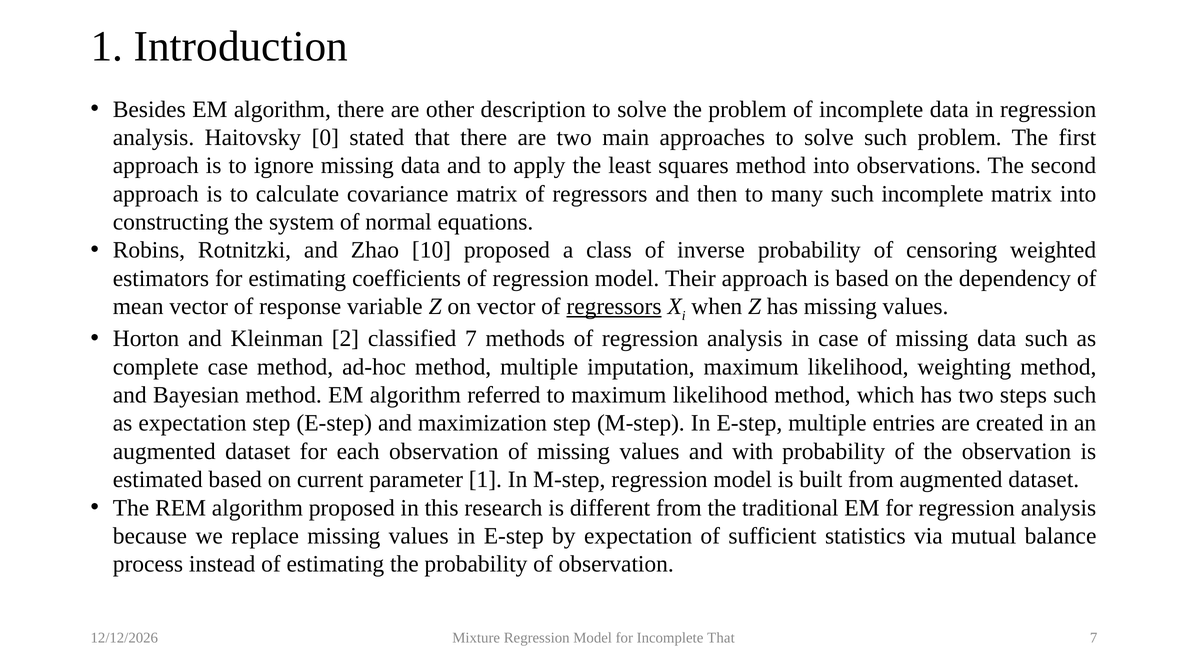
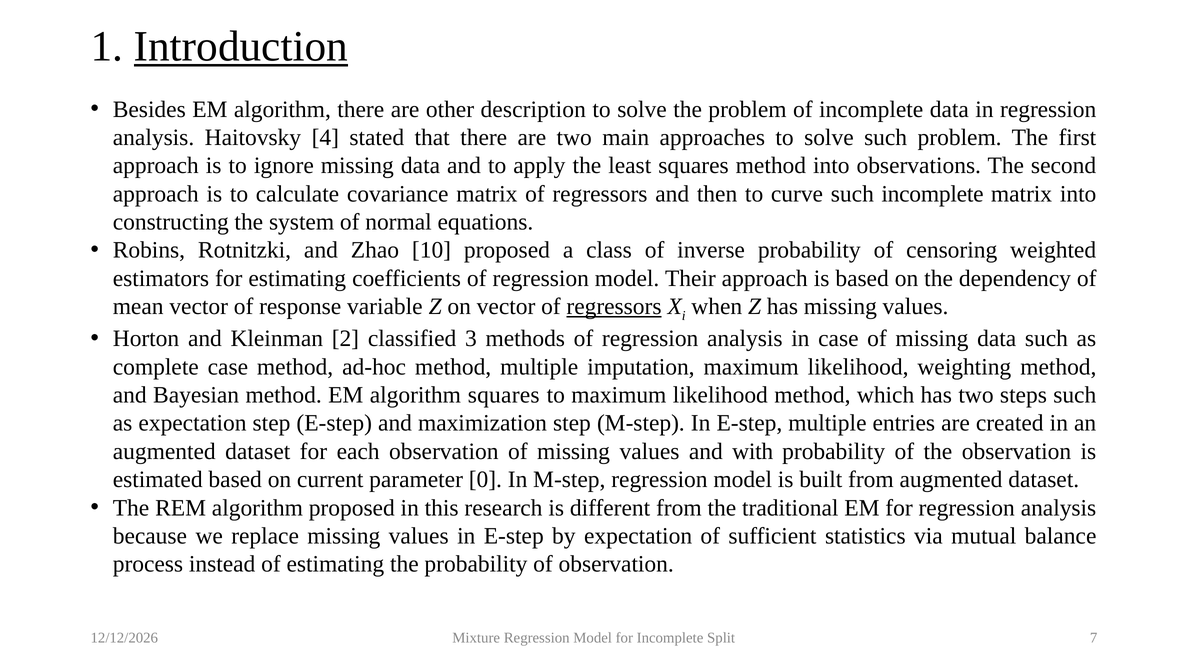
Introduction underline: none -> present
0: 0 -> 4
many: many -> curve
classified 7: 7 -> 3
algorithm referred: referred -> squares
parameter 1: 1 -> 0
Incomplete That: That -> Split
